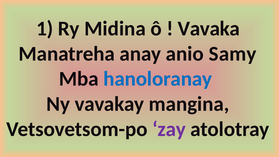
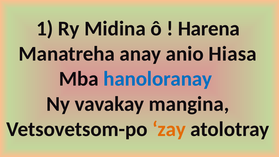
Vavaka: Vavaka -> Harena
Samy: Samy -> Hiasa
zay colour: purple -> orange
